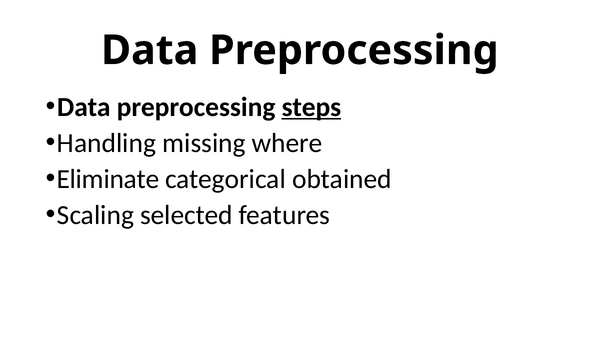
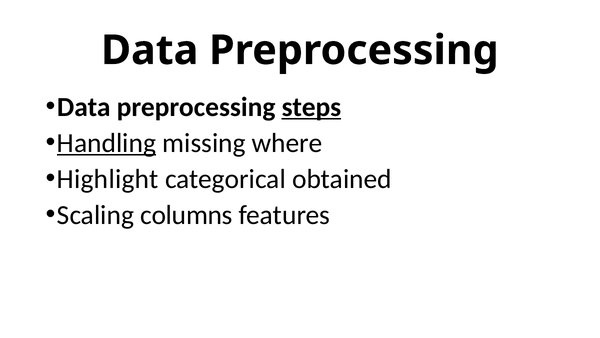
Handling underline: none -> present
Eliminate: Eliminate -> Highlight
selected: selected -> columns
